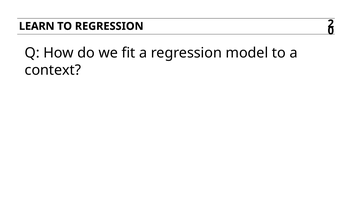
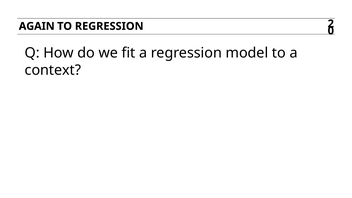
LEARN: LEARN -> AGAIN
